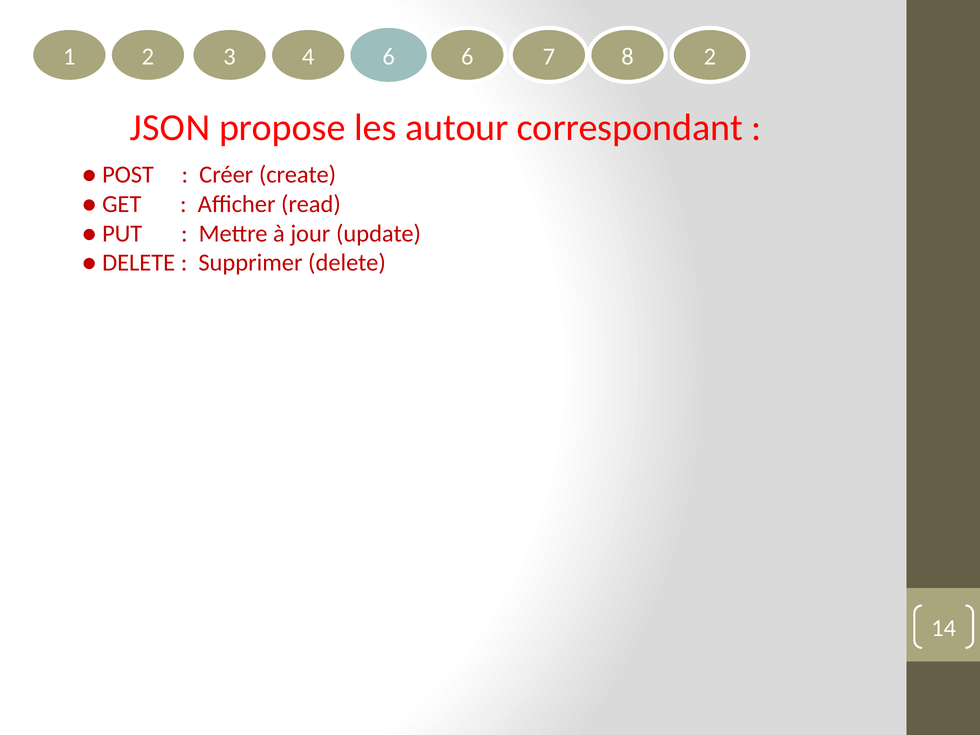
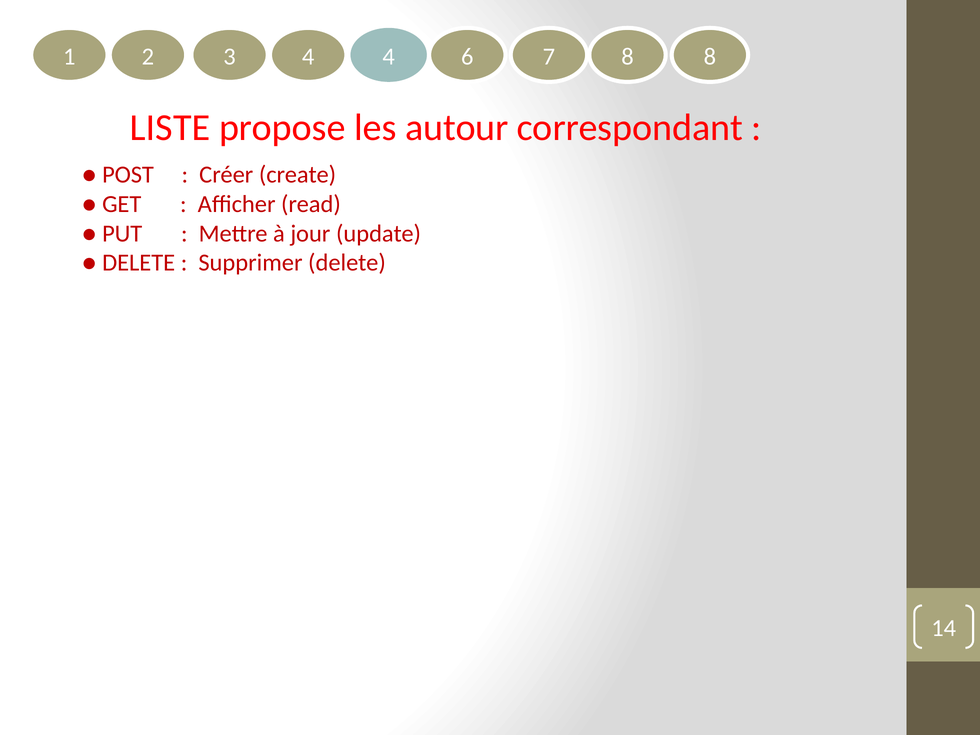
4 6: 6 -> 4
8 2: 2 -> 8
JSON: JSON -> LISTE
